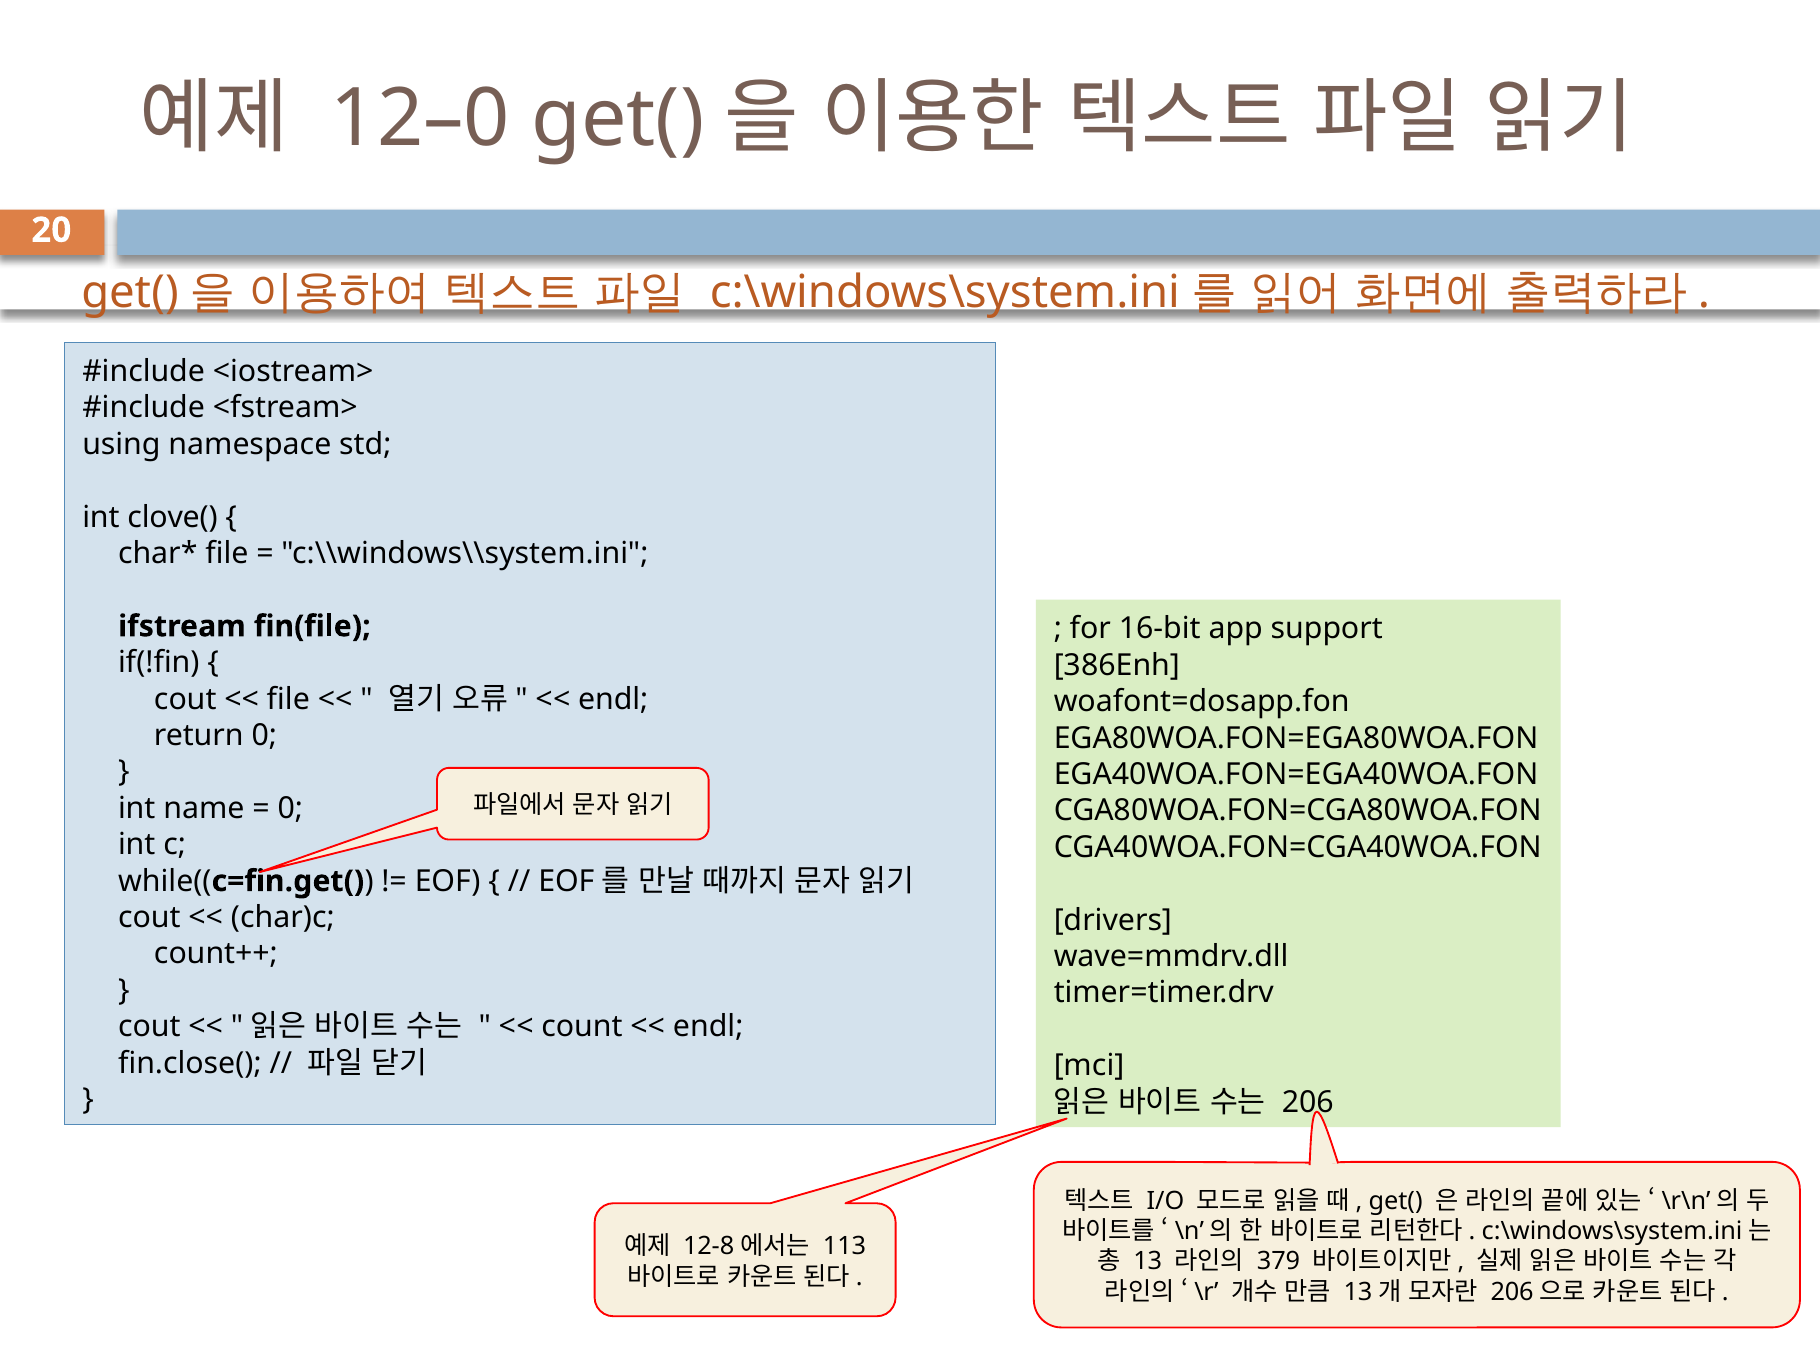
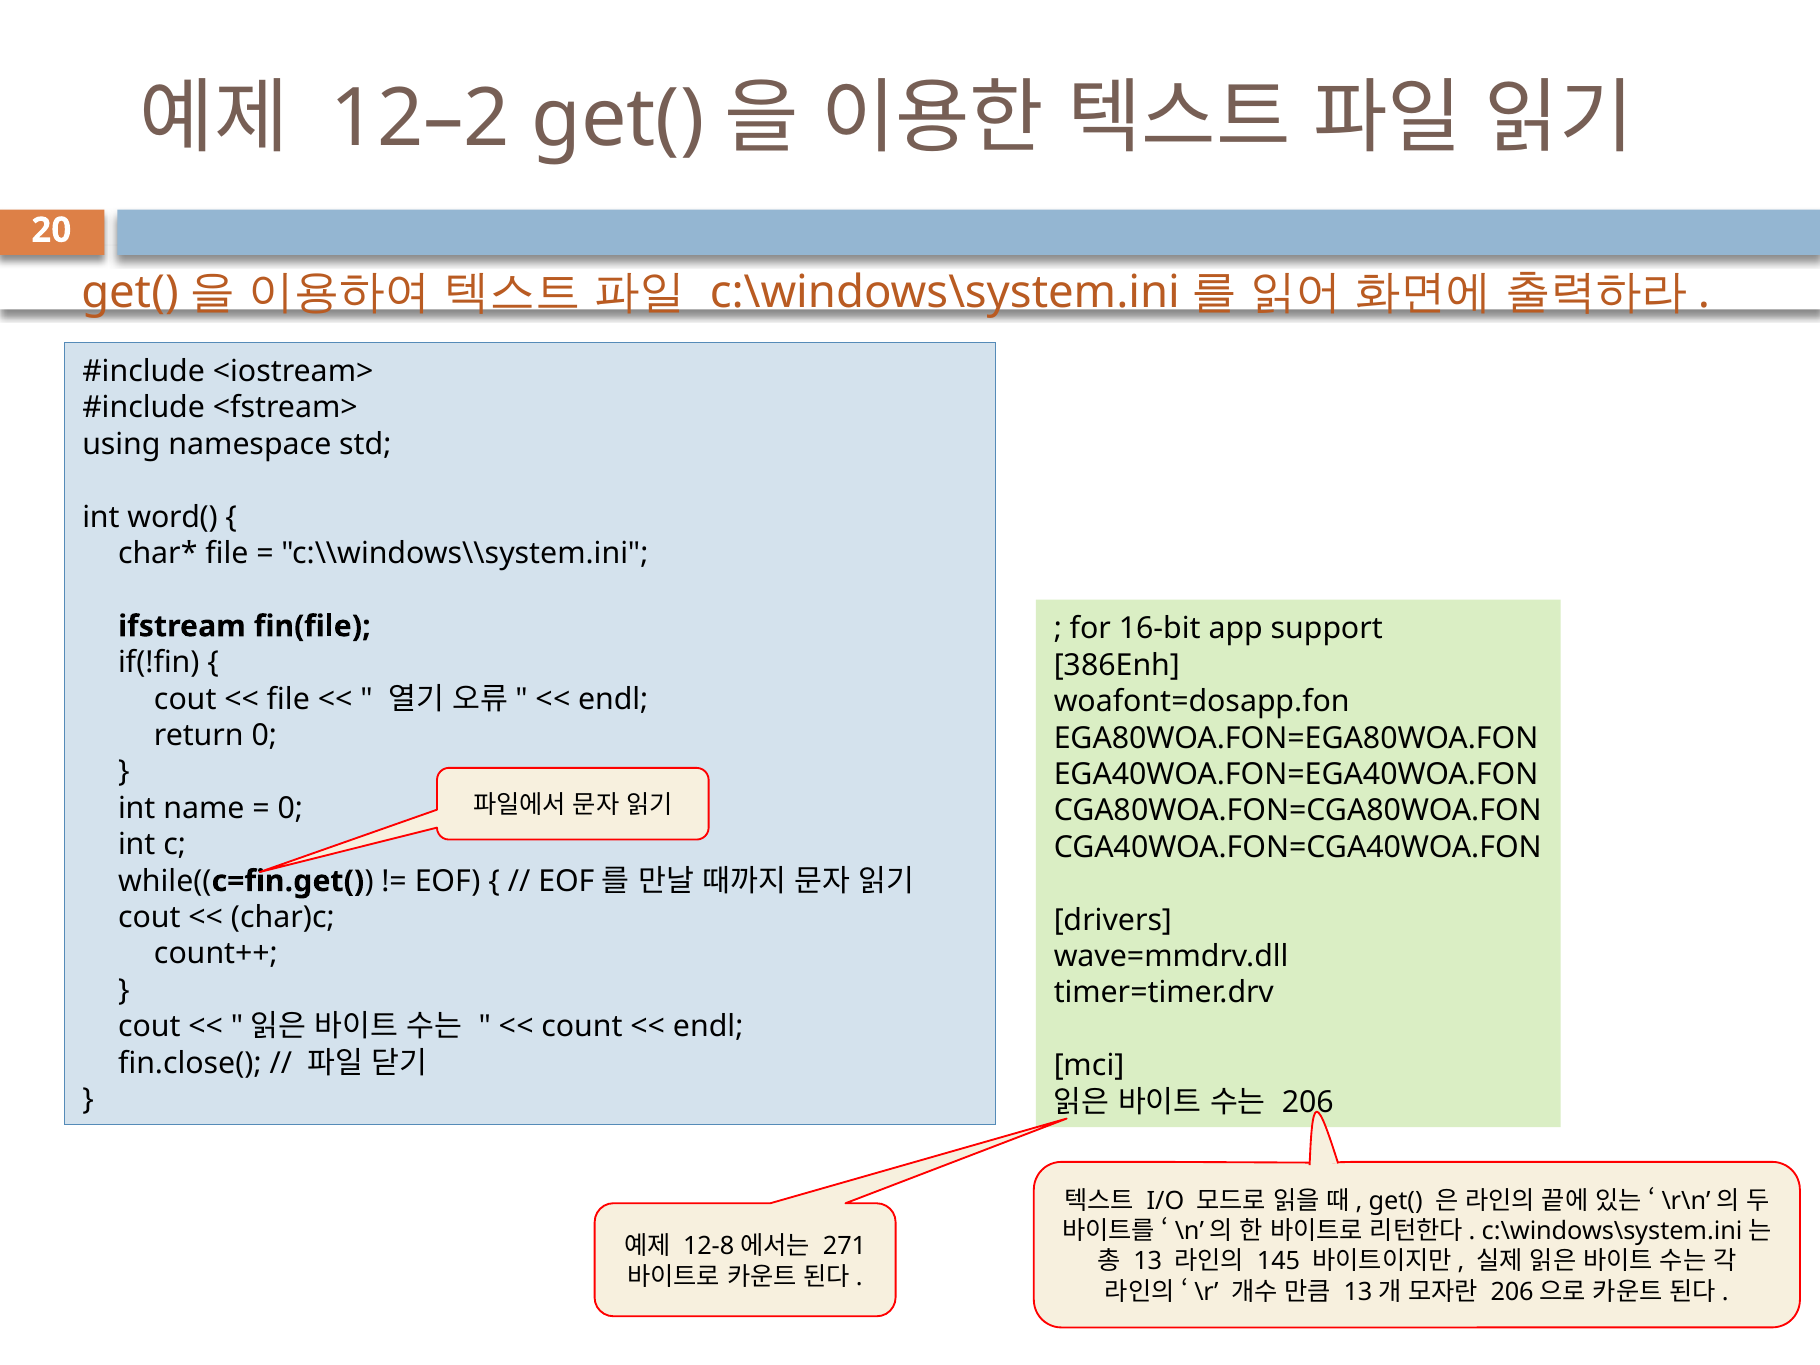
12–0: 12–0 -> 12–2
clove(: clove( -> word(
113: 113 -> 271
379: 379 -> 145
